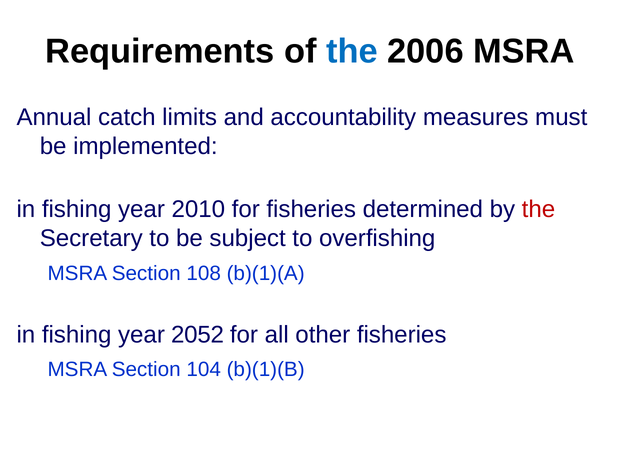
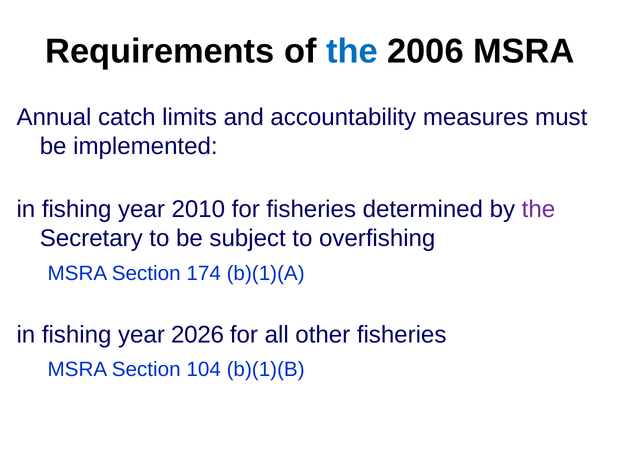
the at (538, 210) colour: red -> purple
108: 108 -> 174
2052: 2052 -> 2026
